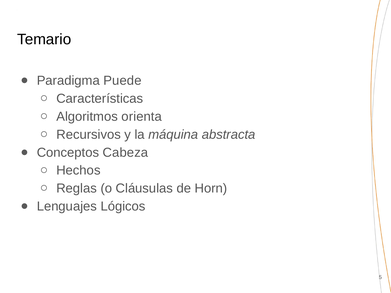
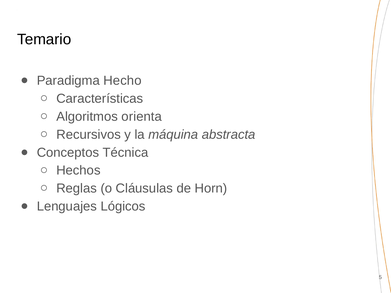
Puede: Puede -> Hecho
Cabeza: Cabeza -> Técnica
